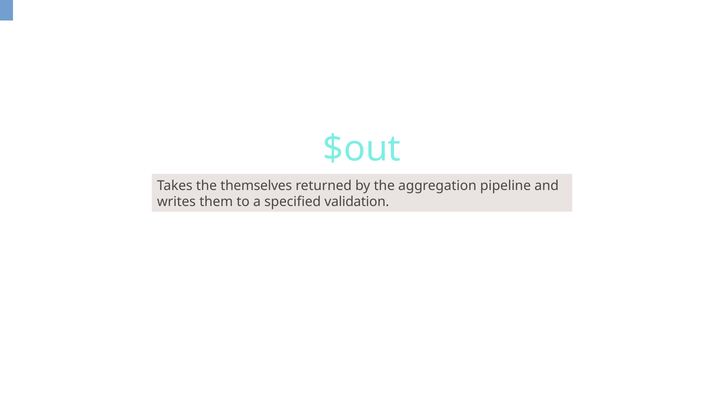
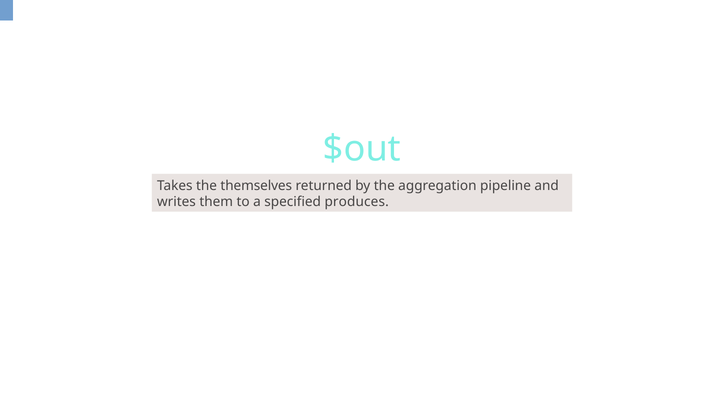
validation: validation -> produces
